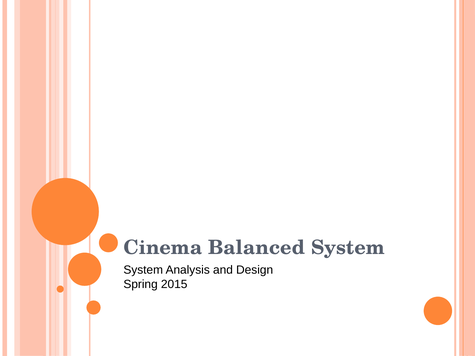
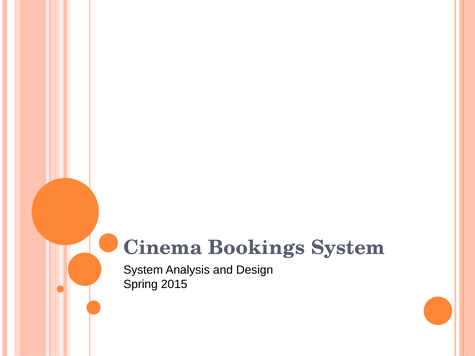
Balanced: Balanced -> Bookings
